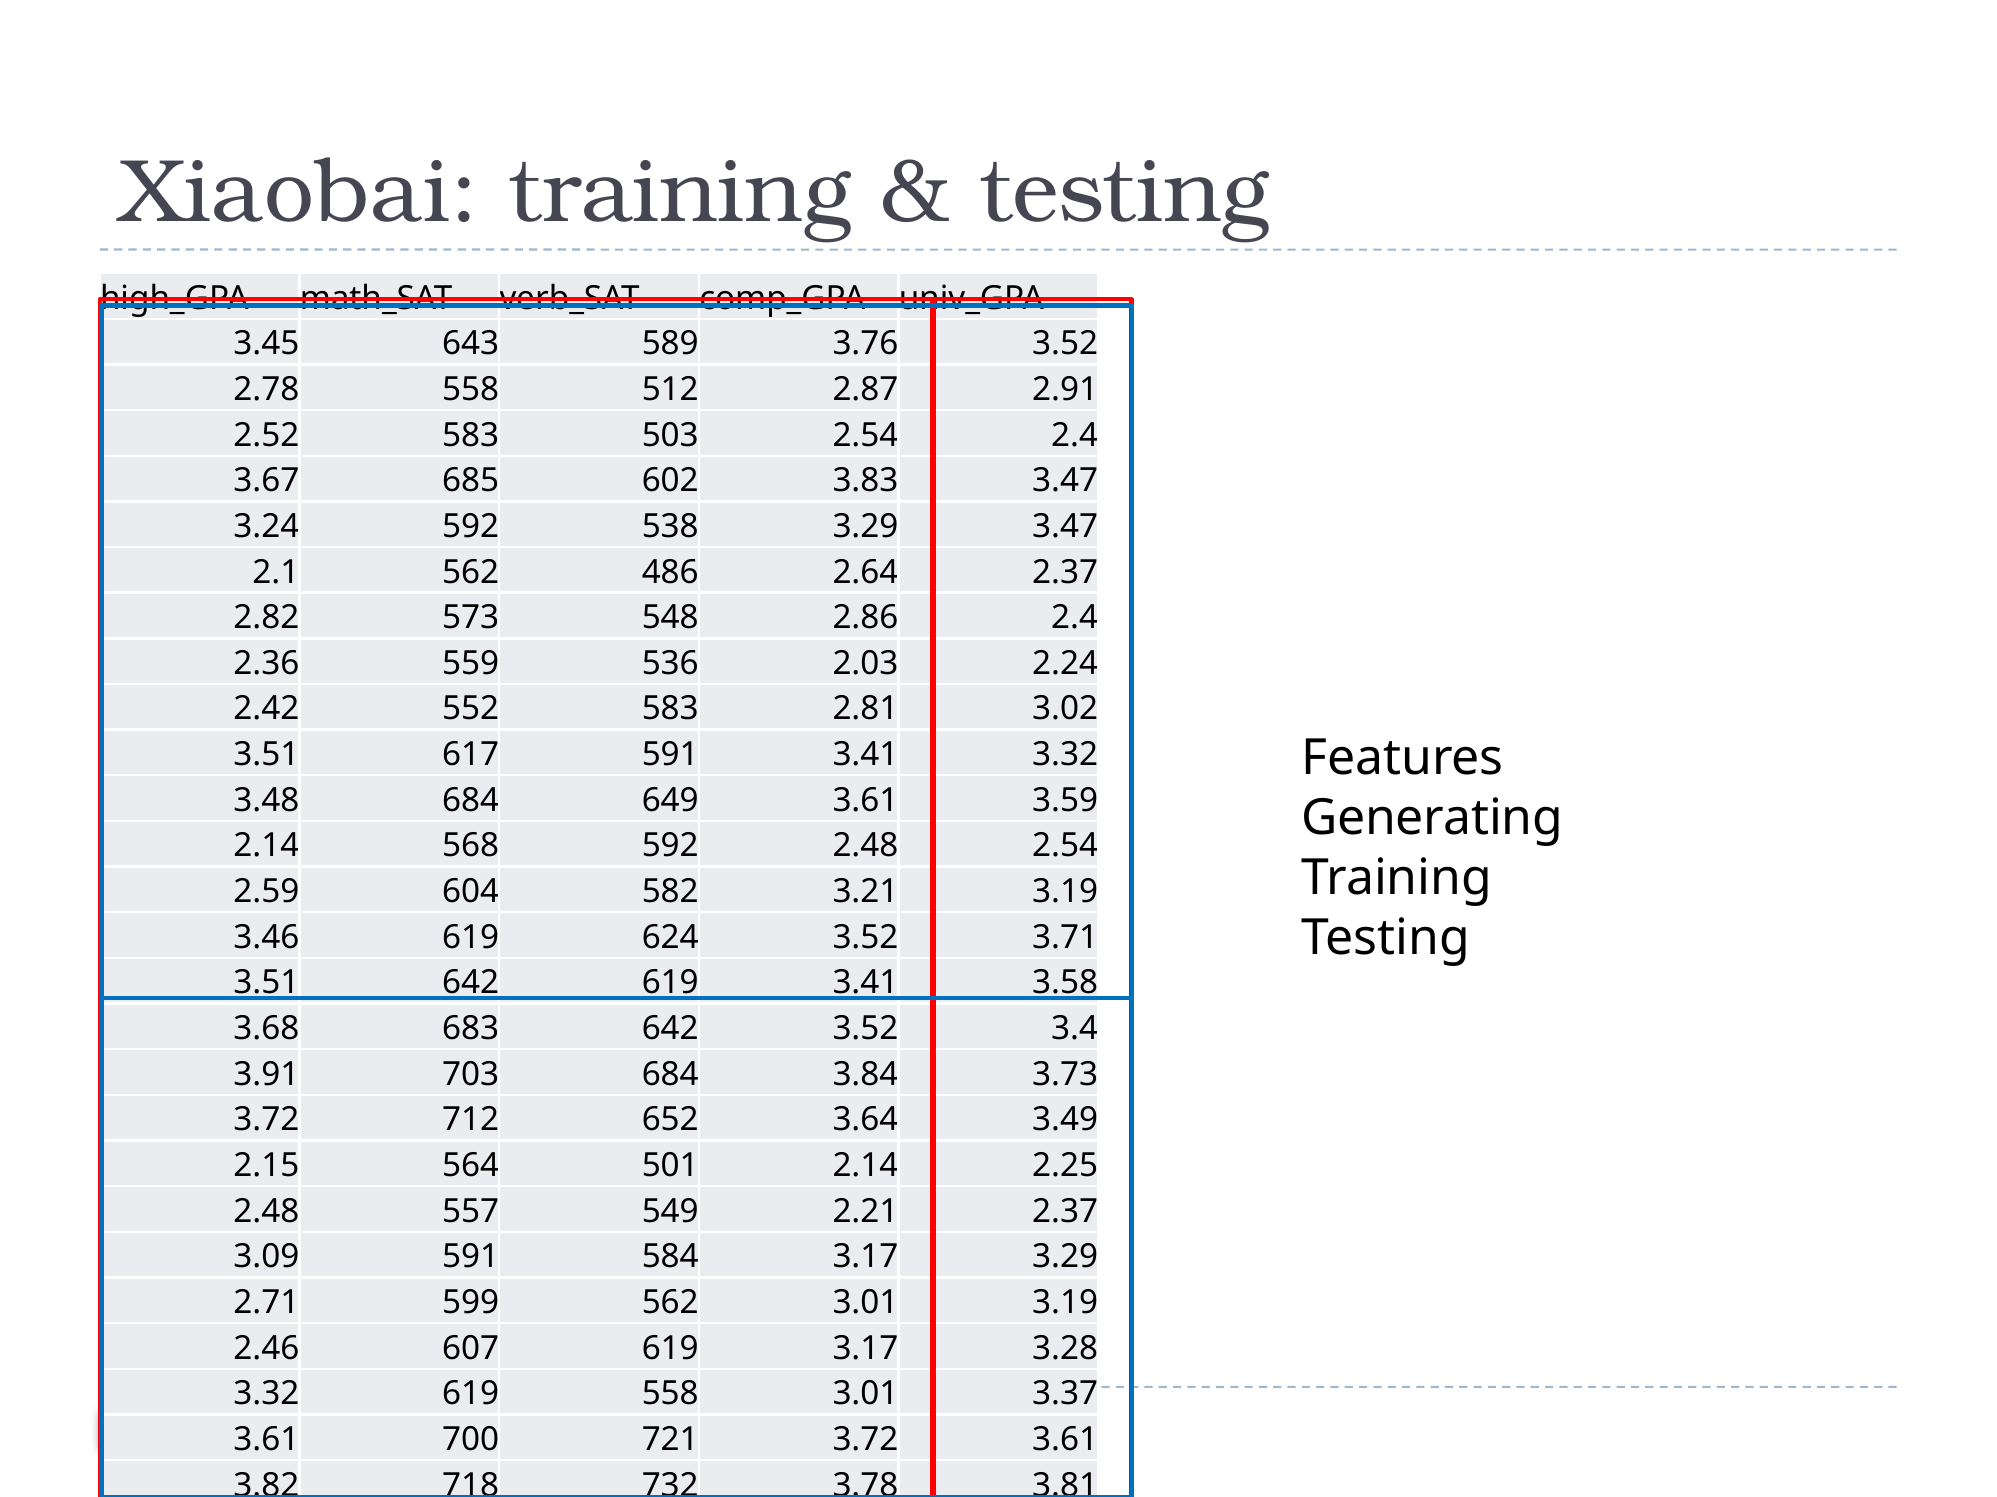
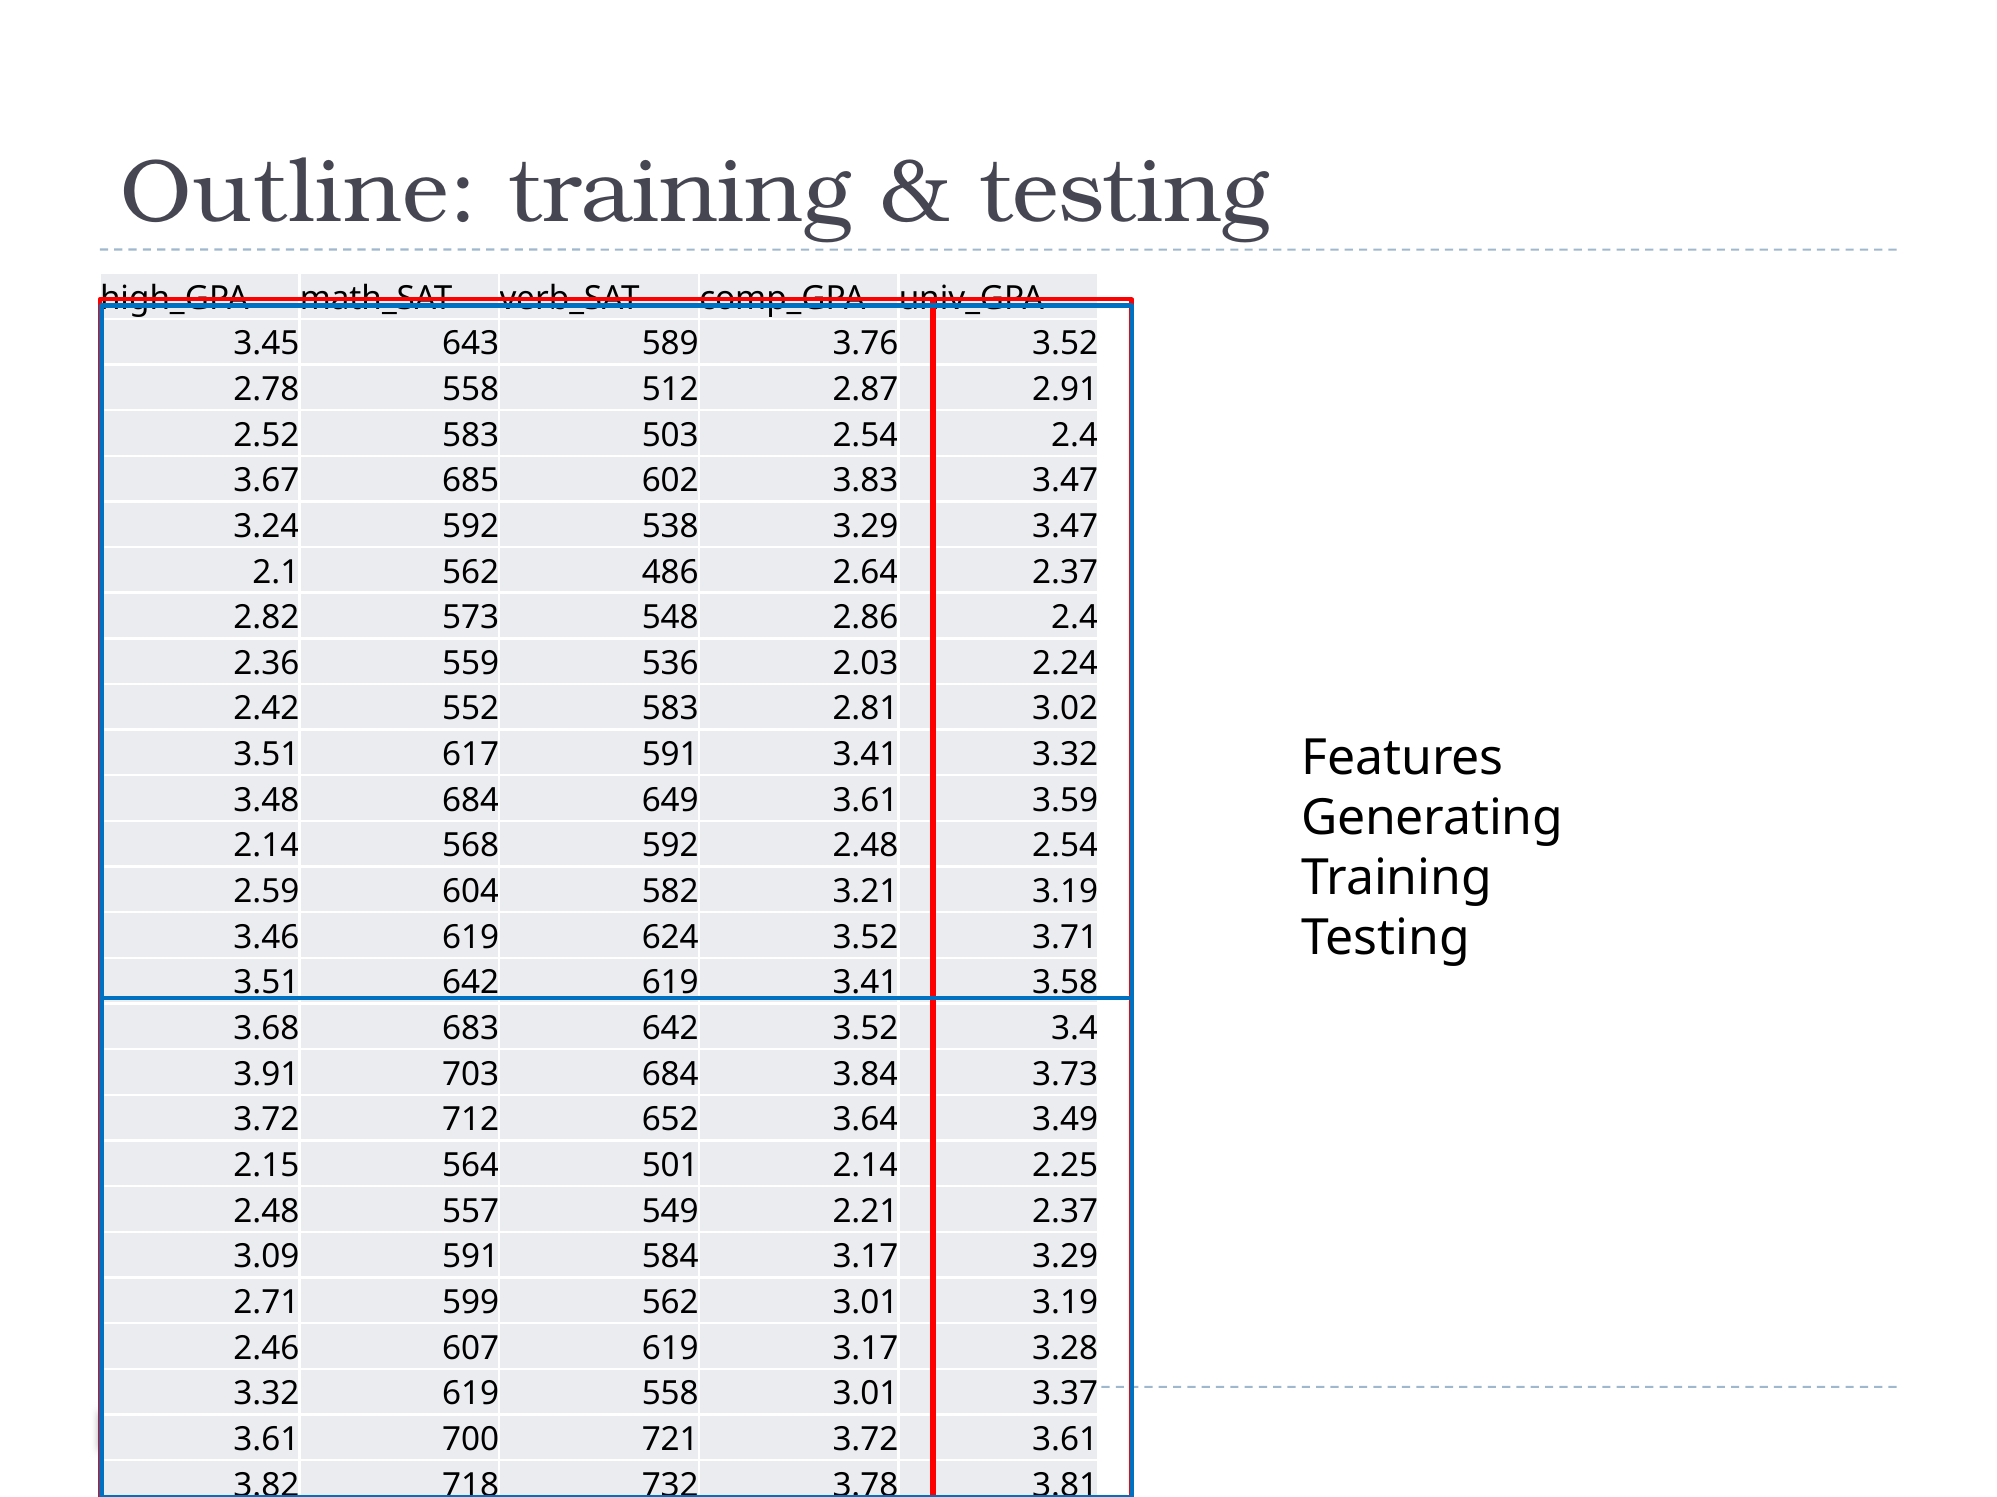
Xiaobai: Xiaobai -> Outline
